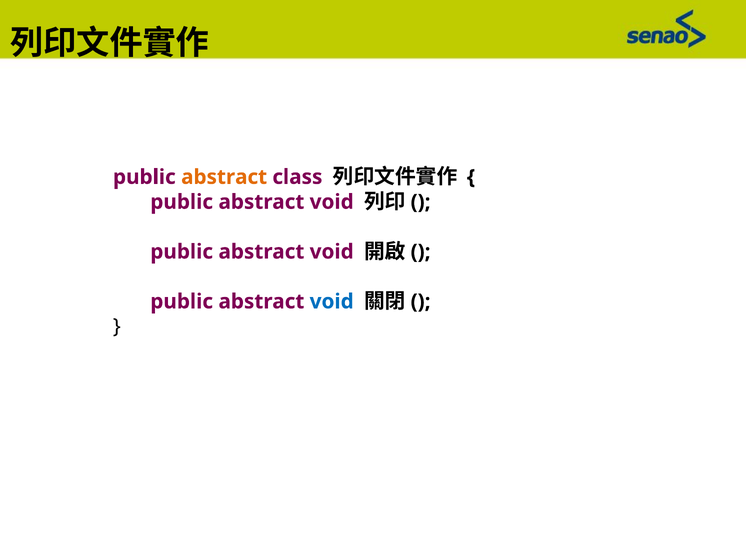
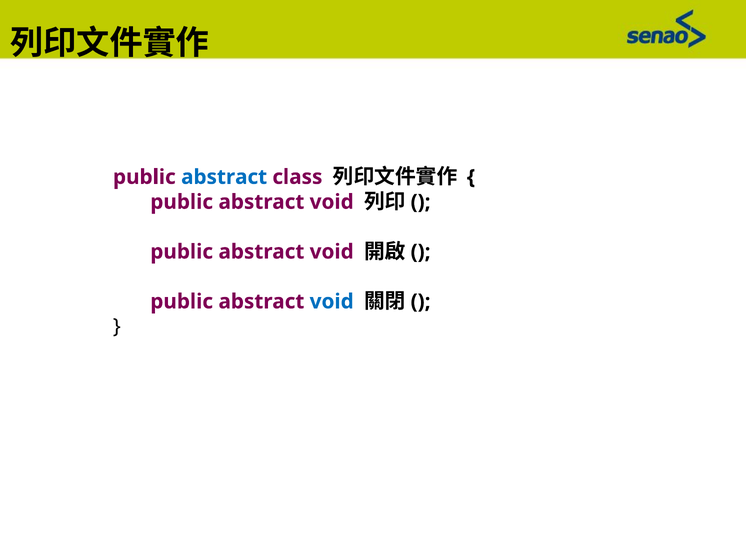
abstract at (224, 177) colour: orange -> blue
